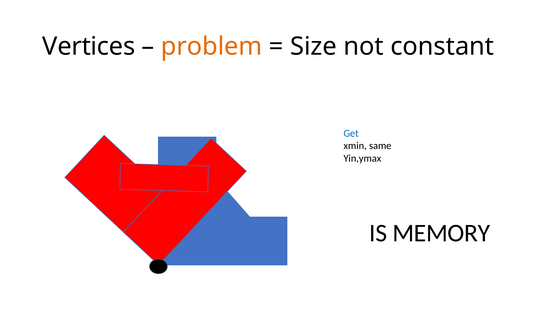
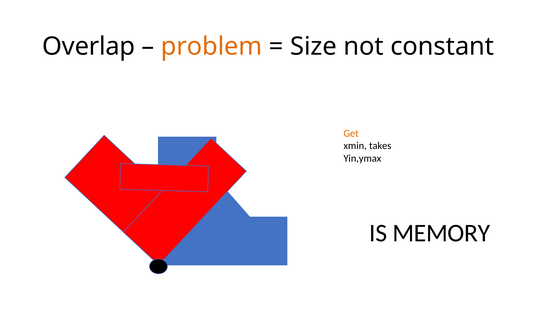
Vertices: Vertices -> Overlap
Get colour: blue -> orange
same: same -> takes
